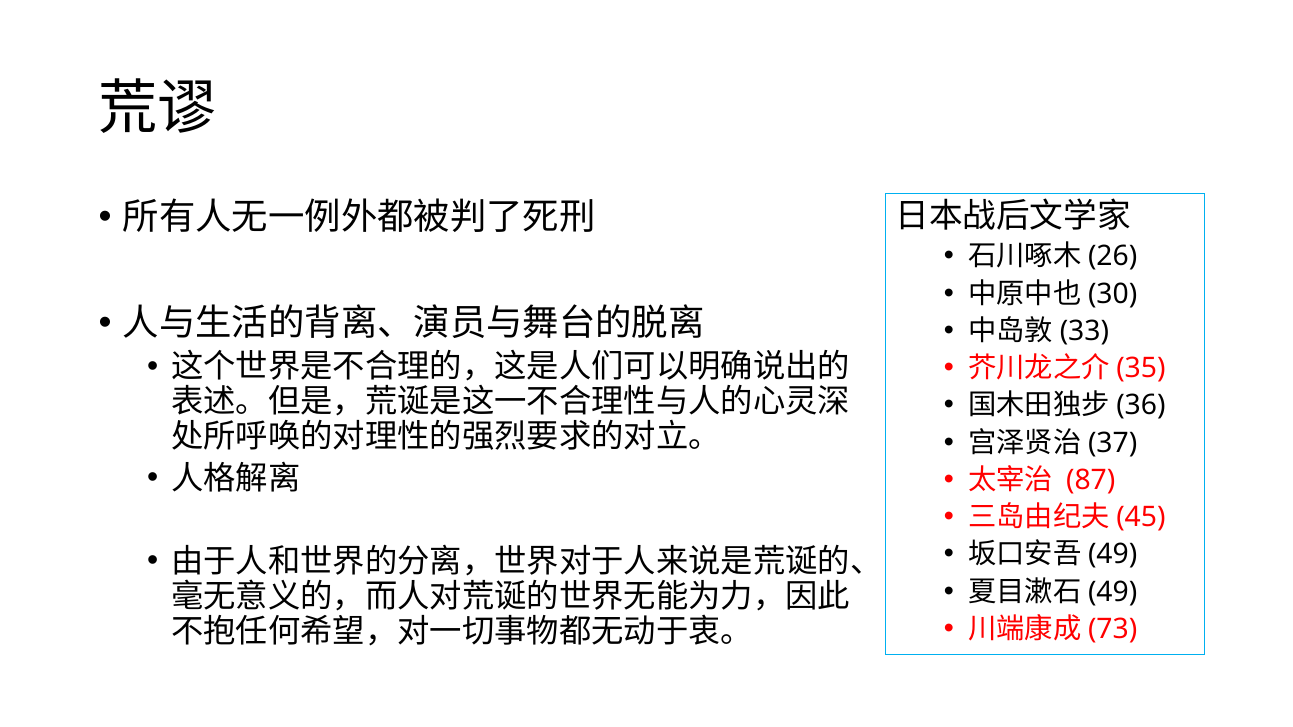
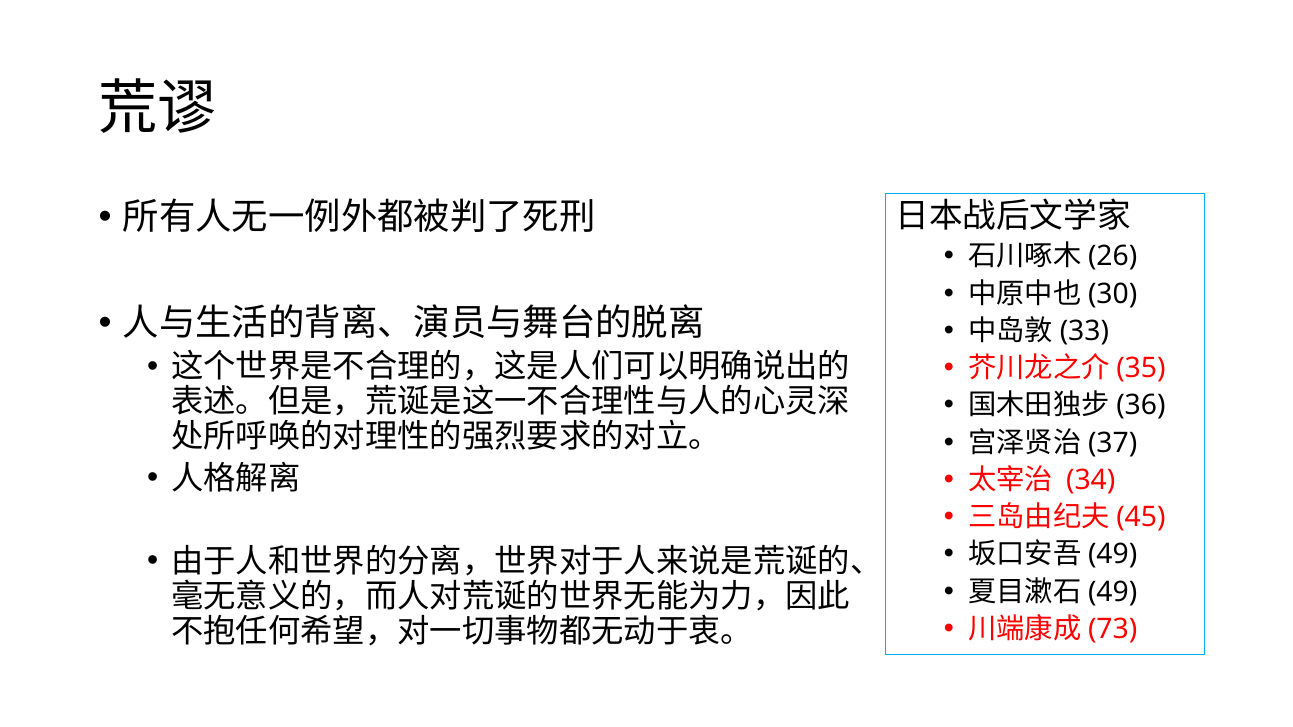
87: 87 -> 34
